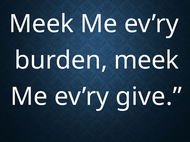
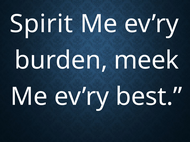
Meek at (41, 24): Meek -> Spirit
give: give -> best
